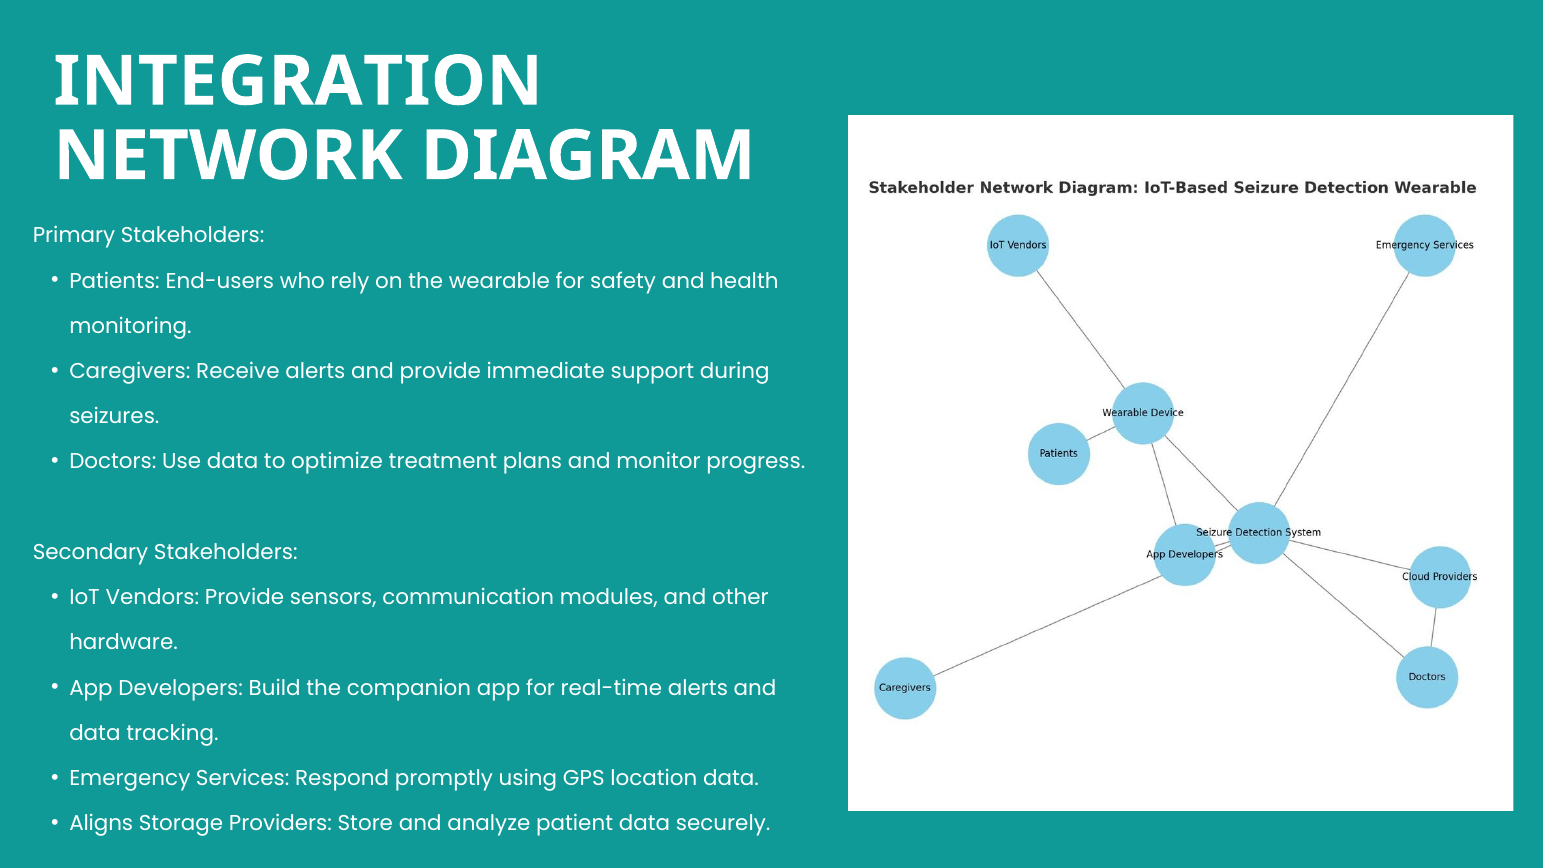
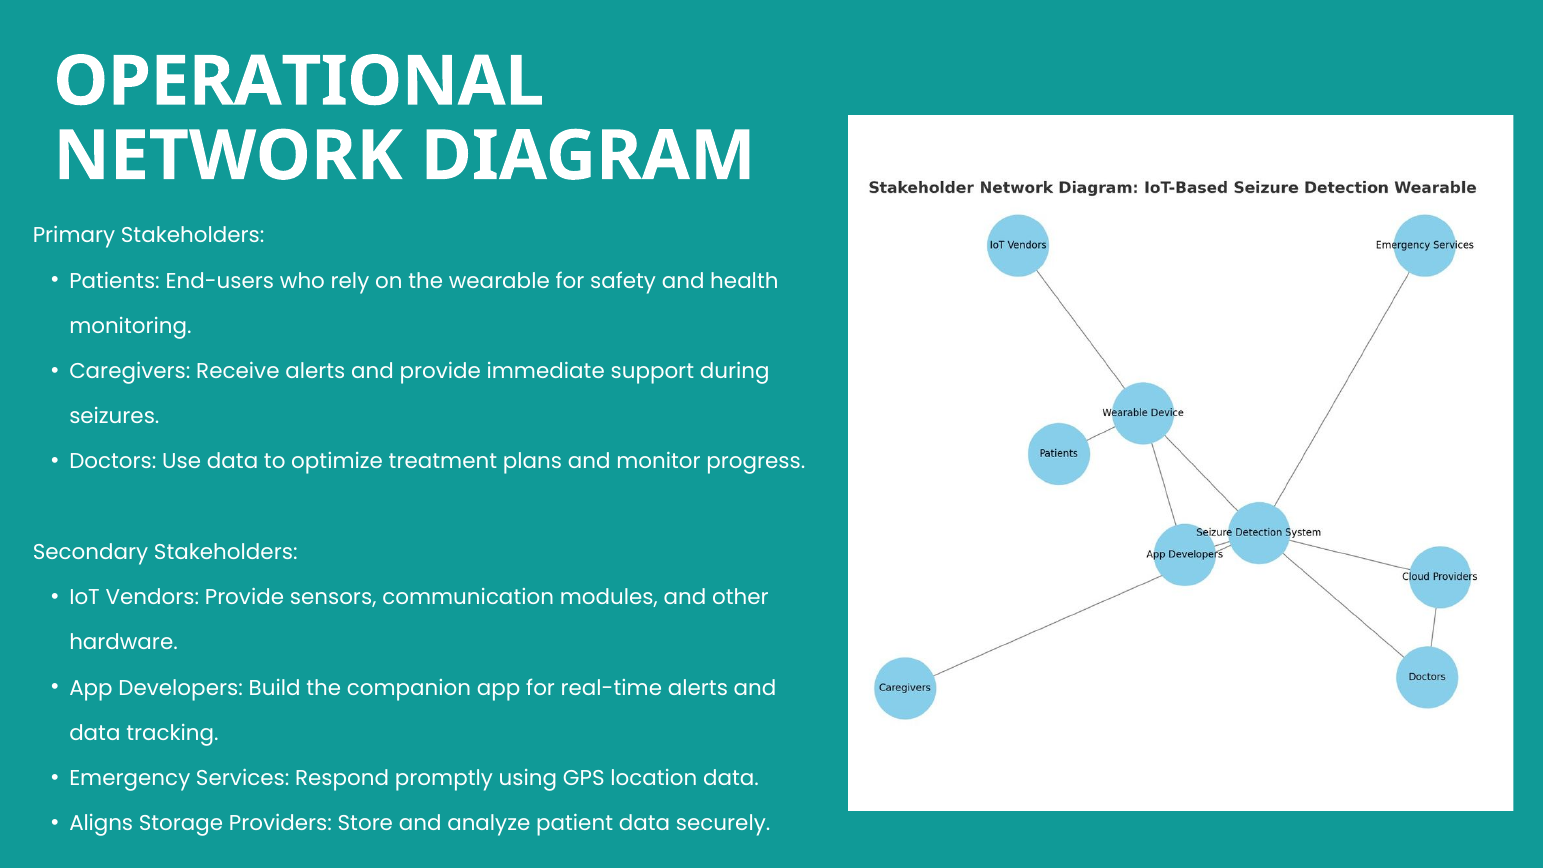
INTEGRATION: INTEGRATION -> OPERATIONAL
